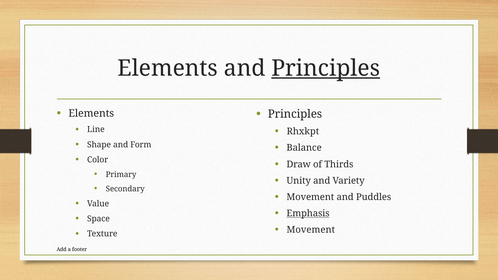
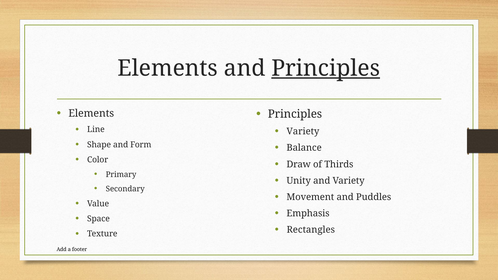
Rhxkpt at (303, 132): Rhxkpt -> Variety
Emphasis underline: present -> none
Movement at (311, 230): Movement -> Rectangles
